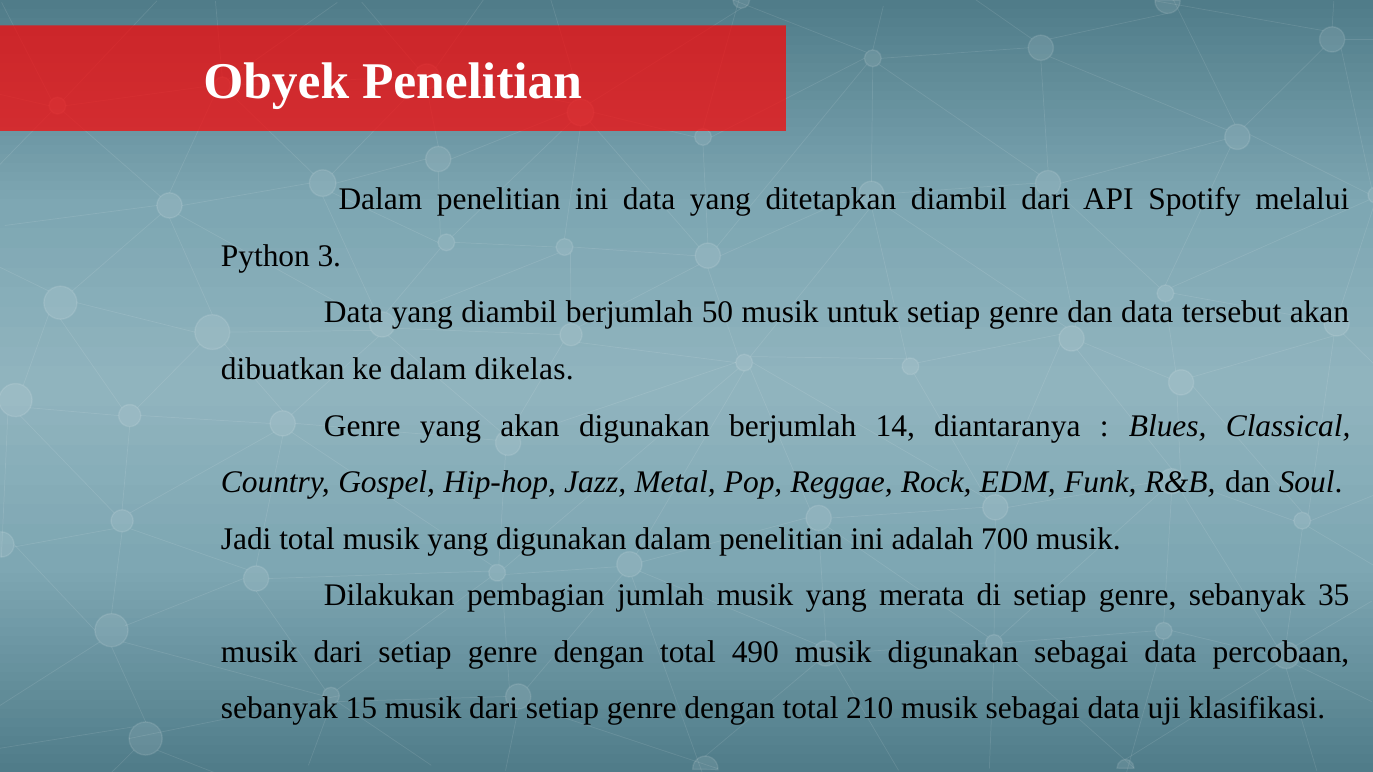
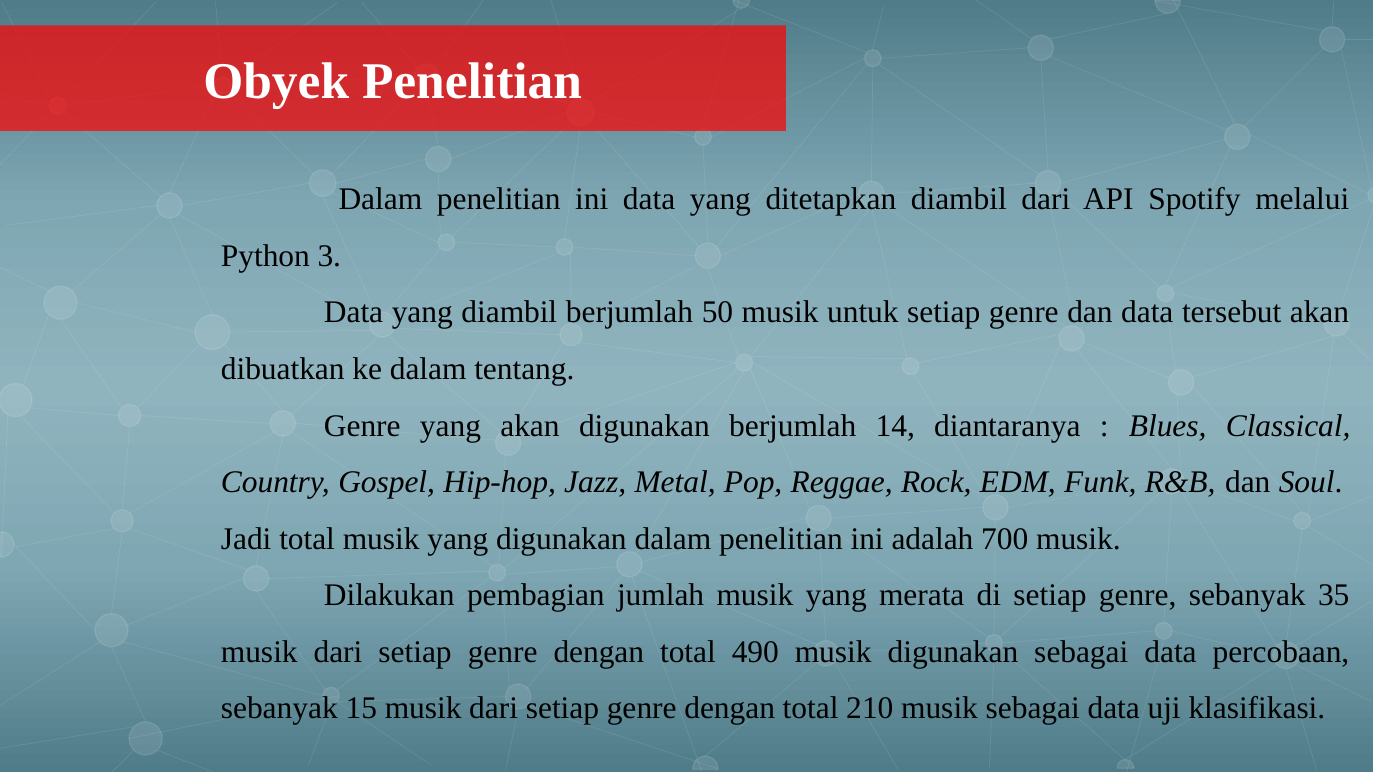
dikelas: dikelas -> tentang
